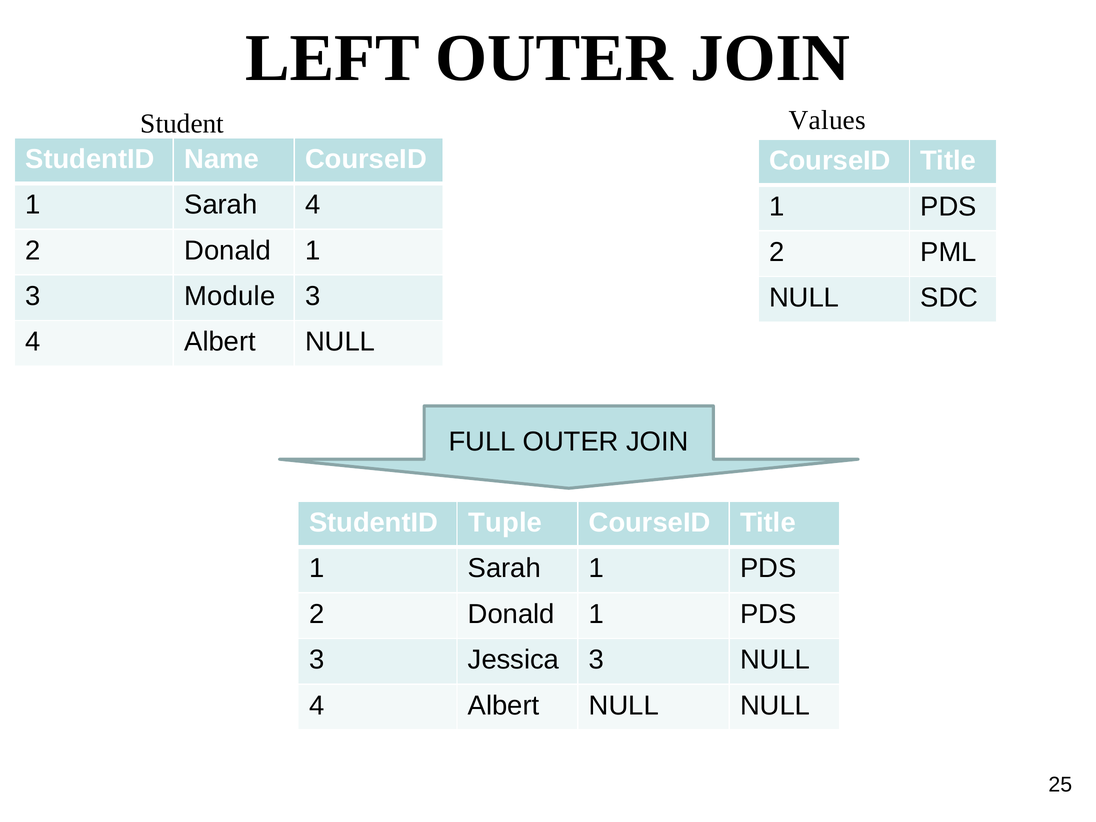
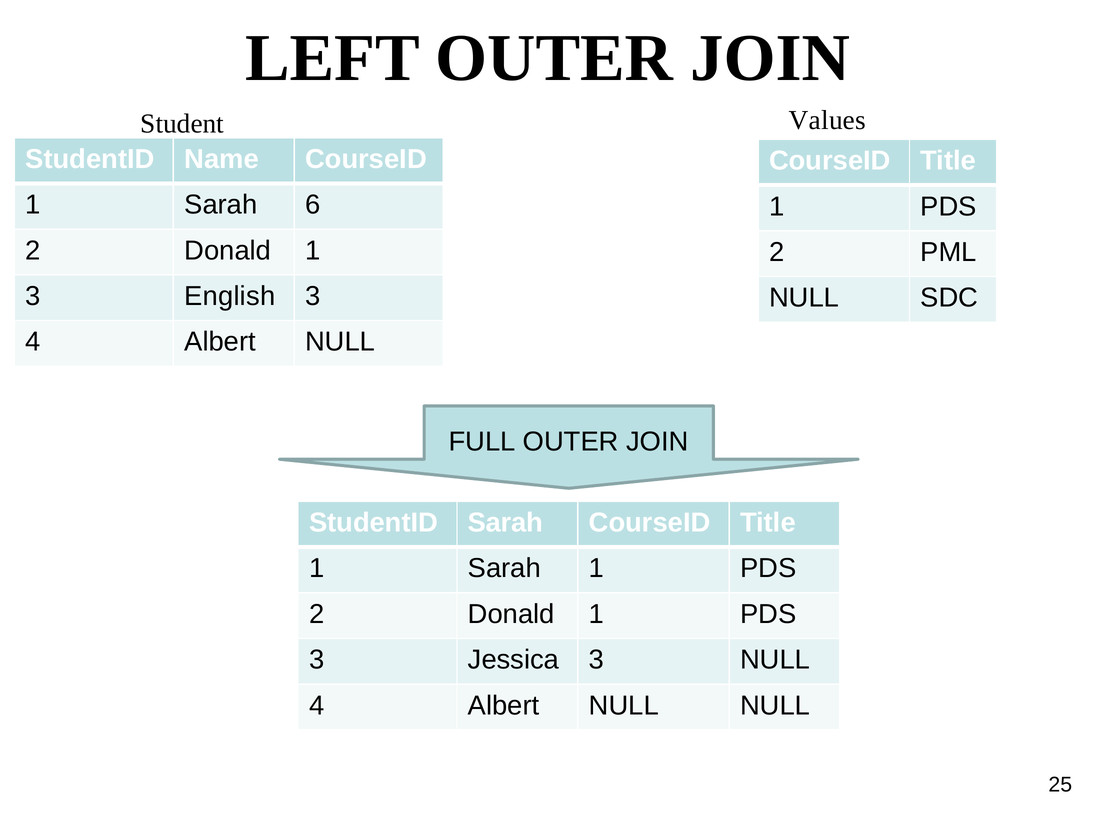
Sarah 4: 4 -> 6
Module: Module -> English
StudentID Tuple: Tuple -> Sarah
